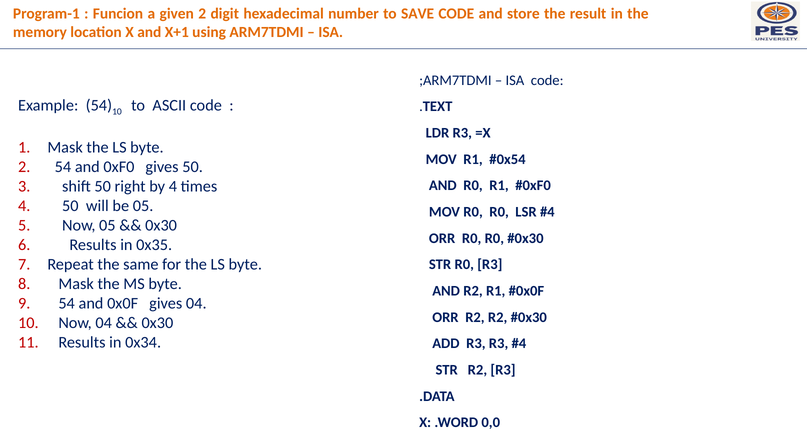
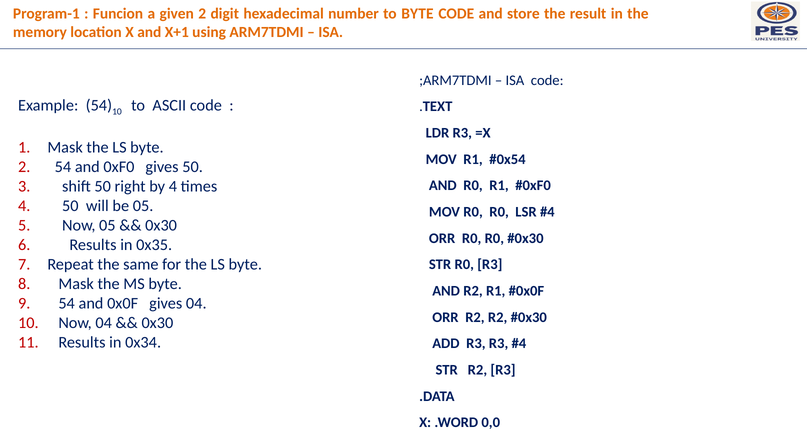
to SAVE: SAVE -> BYTE
